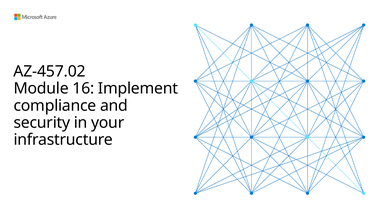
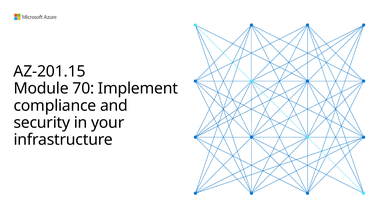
AZ-457.02: AZ-457.02 -> AZ-201.15
16: 16 -> 70
